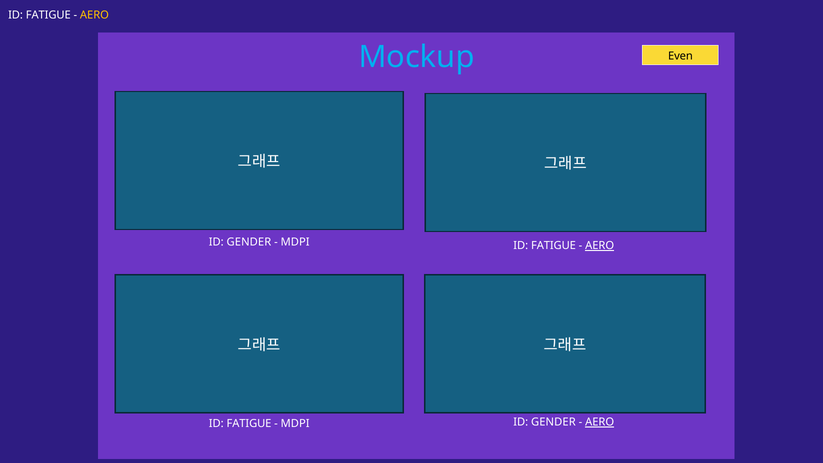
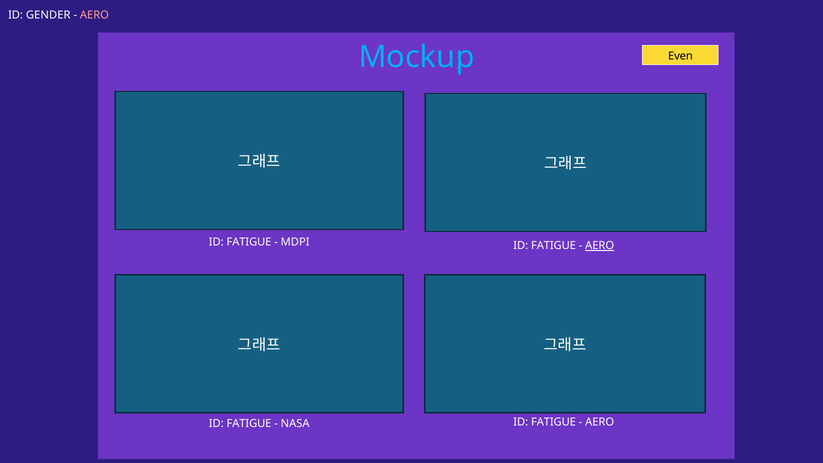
FATIGUE at (48, 15): FATIGUE -> GENDER
AERO at (94, 15) colour: yellow -> pink
GENDER at (249, 242): GENDER -> FATIGUE
MDPI at (295, 423): MDPI -> NASA
GENDER at (553, 422): GENDER -> FATIGUE
AERO at (600, 422) underline: present -> none
